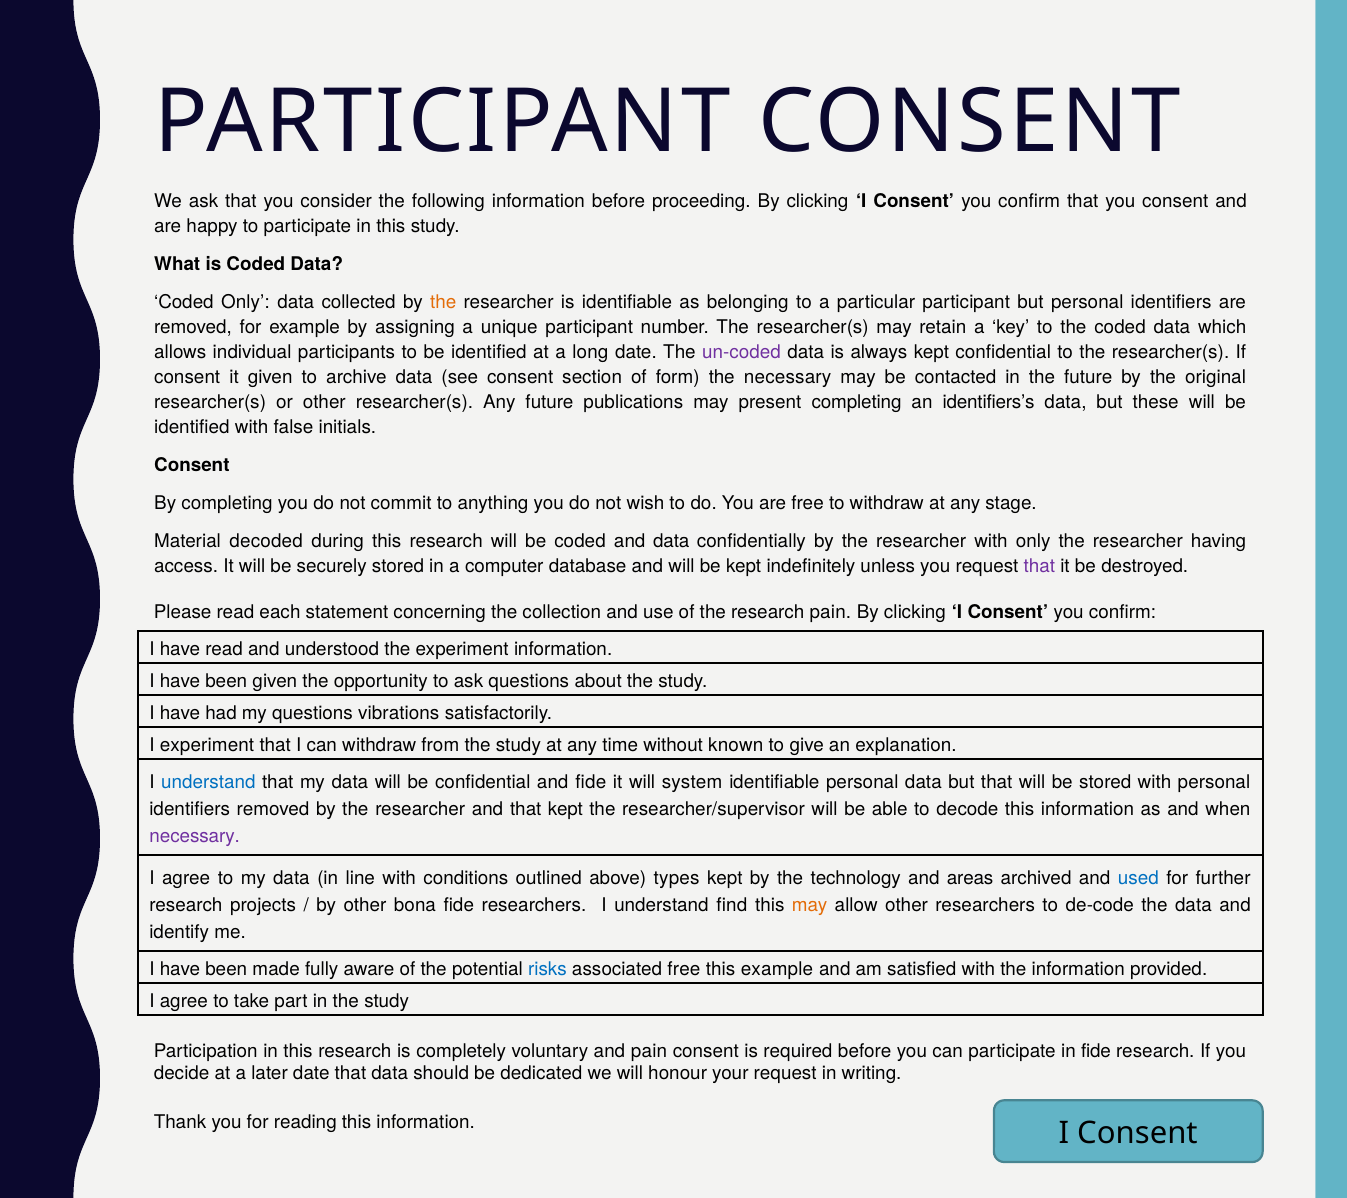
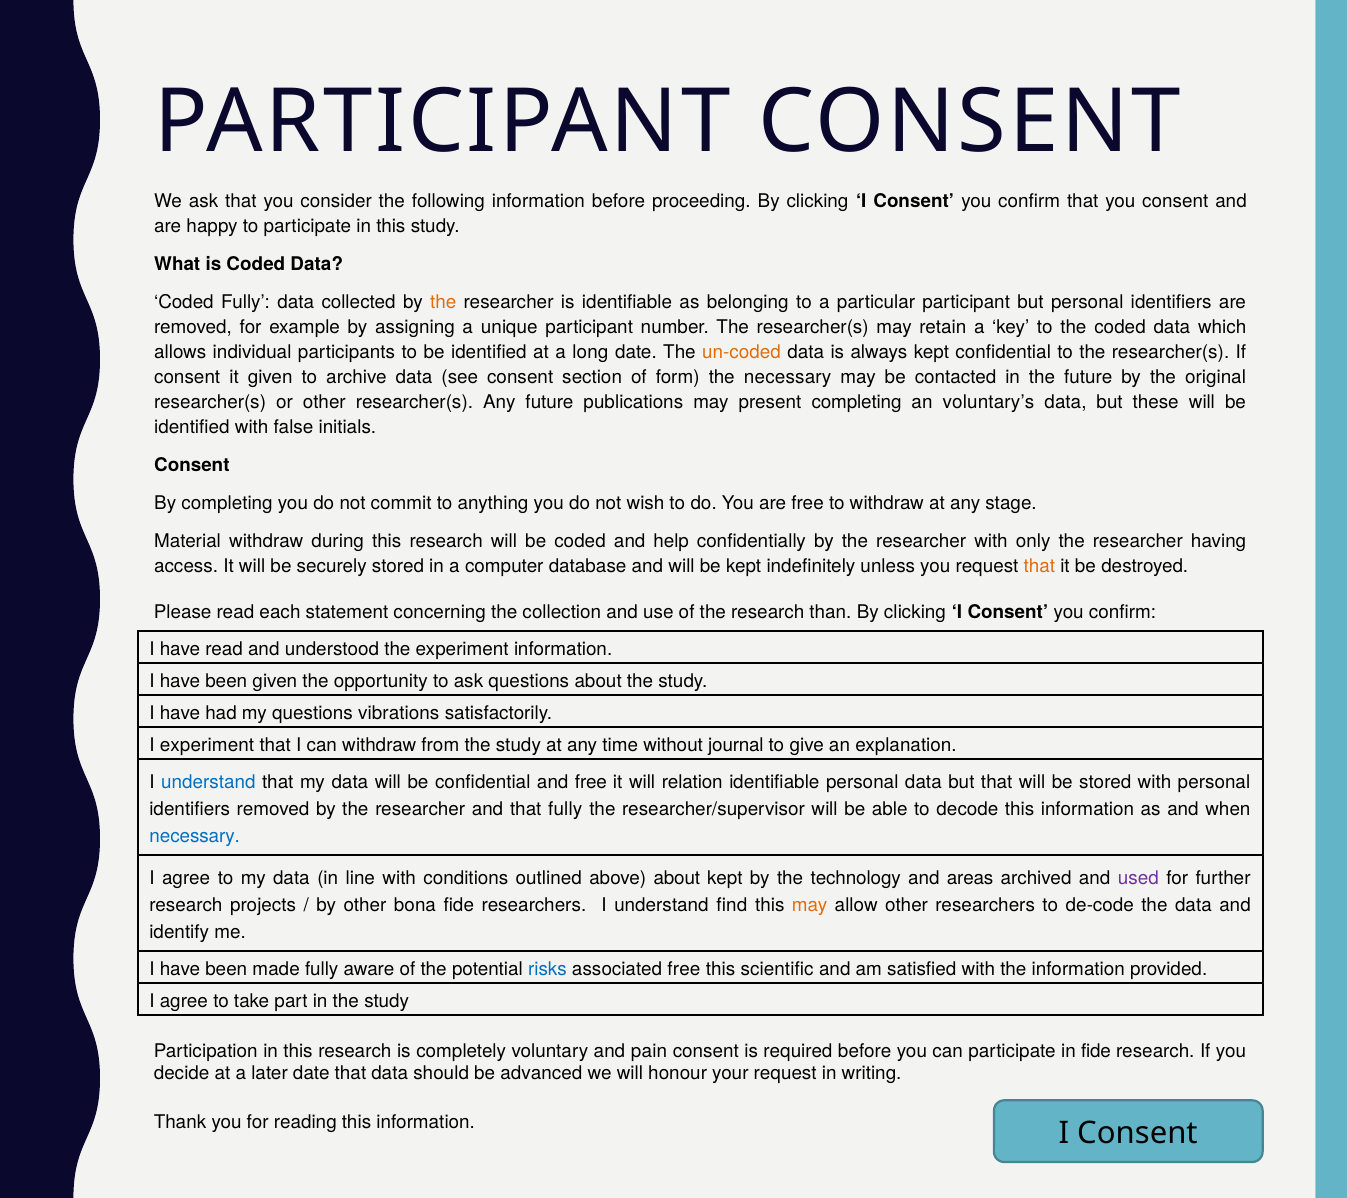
Coded Only: Only -> Fully
un-coded colour: purple -> orange
identifiers’s: identifiers’s -> voluntary’s
Material decoded: decoded -> withdraw
and data: data -> help
that at (1039, 566) colour: purple -> orange
research pain: pain -> than
known: known -> journal
and fide: fide -> free
system: system -> relation
that kept: kept -> fully
necessary at (195, 836) colour: purple -> blue
above types: types -> about
used colour: blue -> purple
this example: example -> scientific
dedicated: dedicated -> advanced
